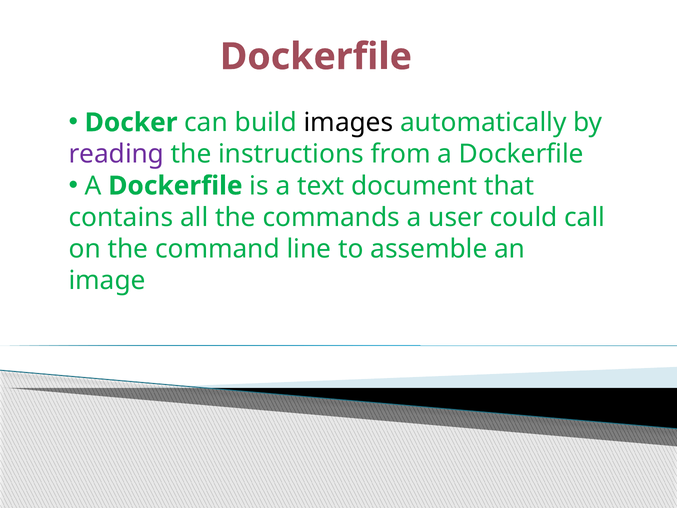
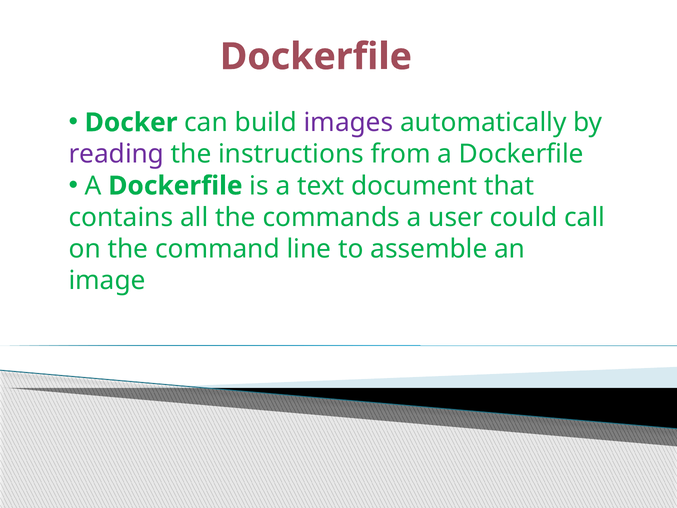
images colour: black -> purple
